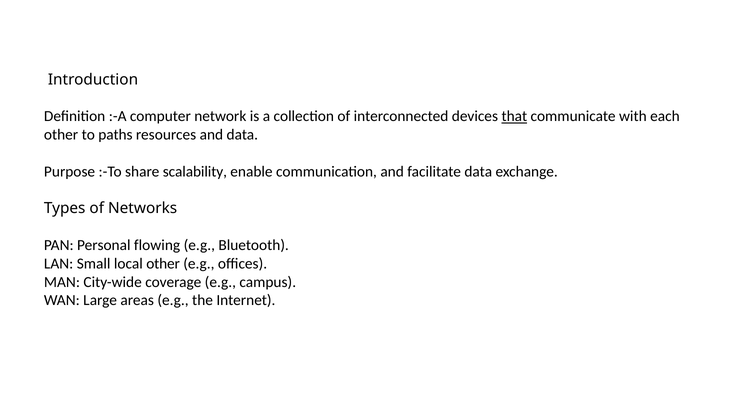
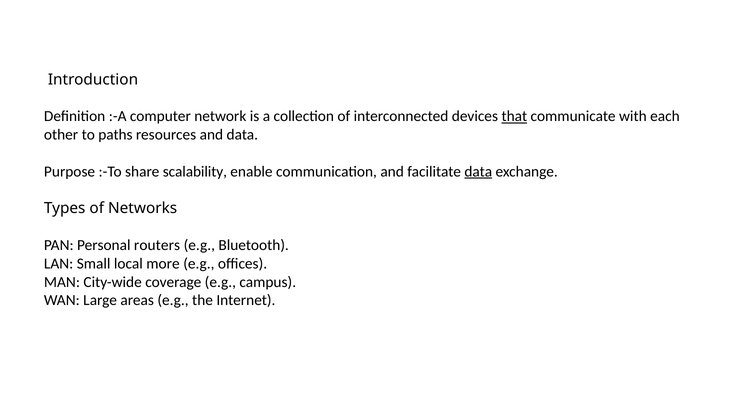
data at (478, 172) underline: none -> present
flowing: flowing -> routers
local other: other -> more
